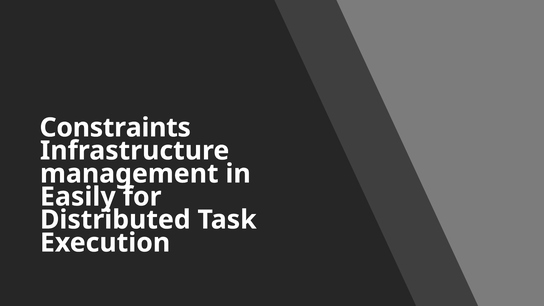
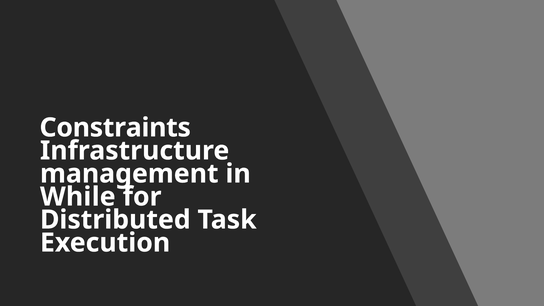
Easily: Easily -> While
